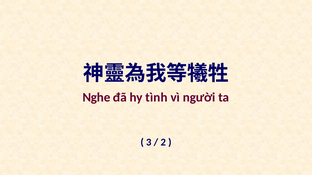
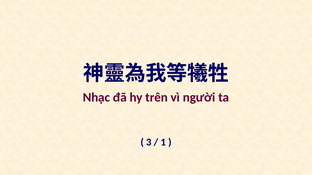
Nghe: Nghe -> Nhạc
tình: tình -> trên
2: 2 -> 1
